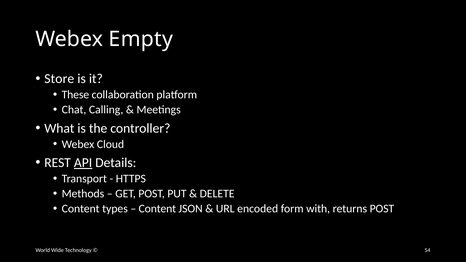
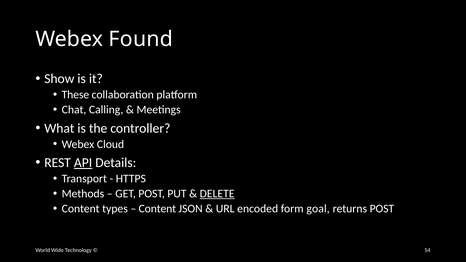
Empty: Empty -> Found
Store: Store -> Show
DELETE underline: none -> present
with: with -> goal
